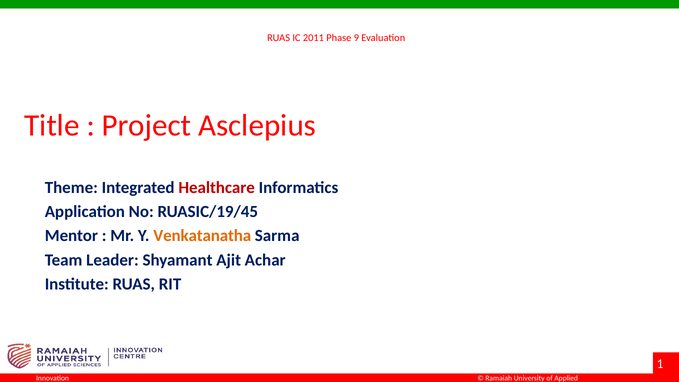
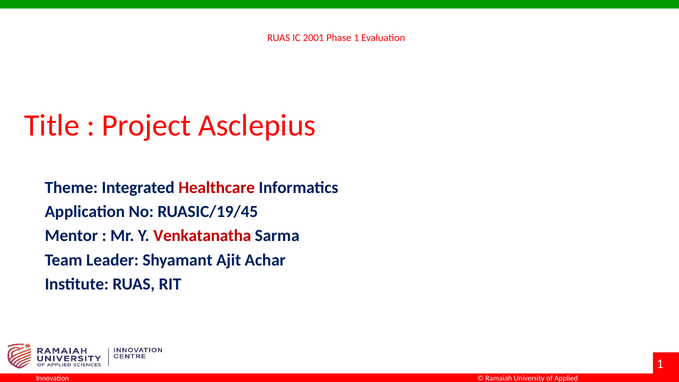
2011: 2011 -> 2001
Phase 9: 9 -> 1
Venkatanatha colour: orange -> red
